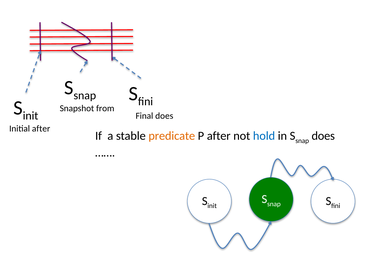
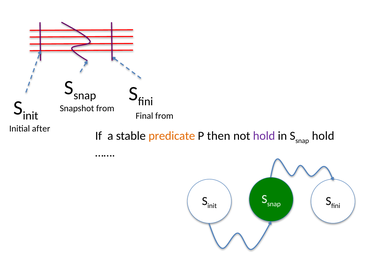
Final does: does -> from
P after: after -> then
hold at (264, 136) colour: blue -> purple
does at (323, 136): does -> hold
